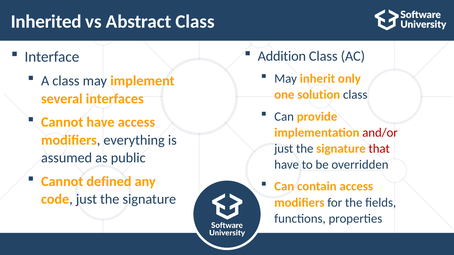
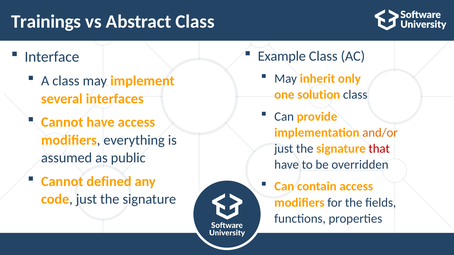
Inherited: Inherited -> Trainings
Addition: Addition -> Example
and/or colour: red -> orange
